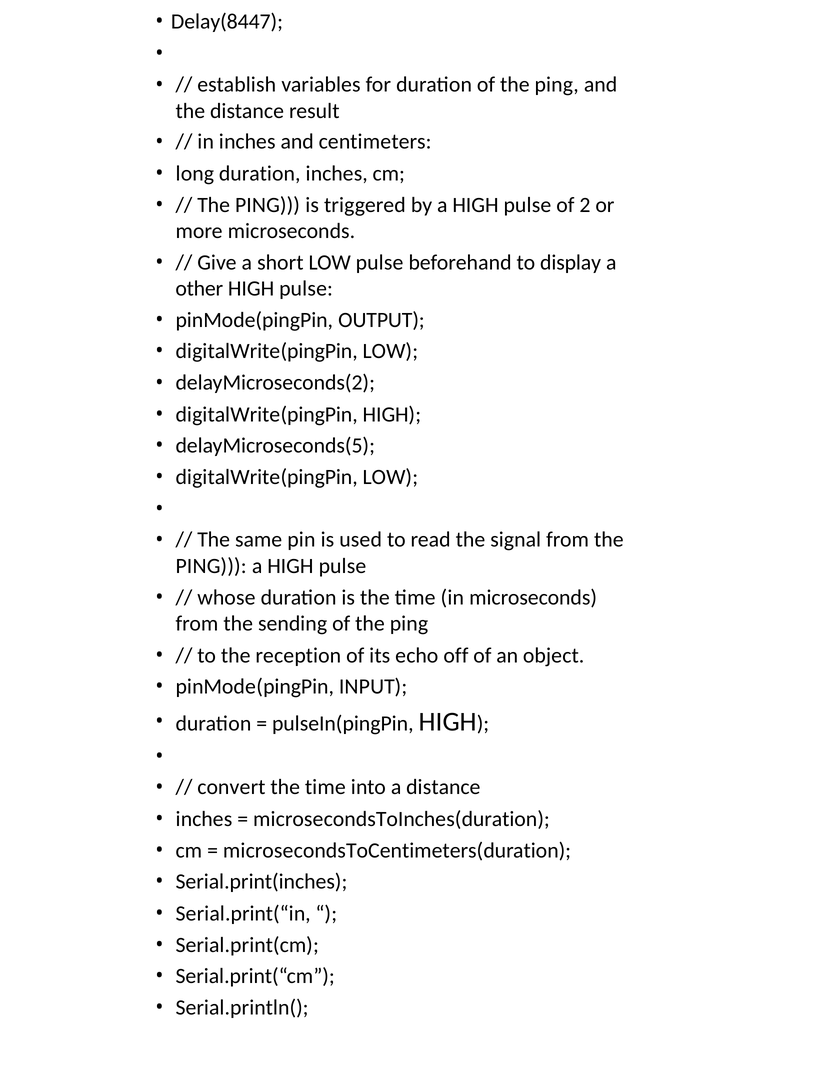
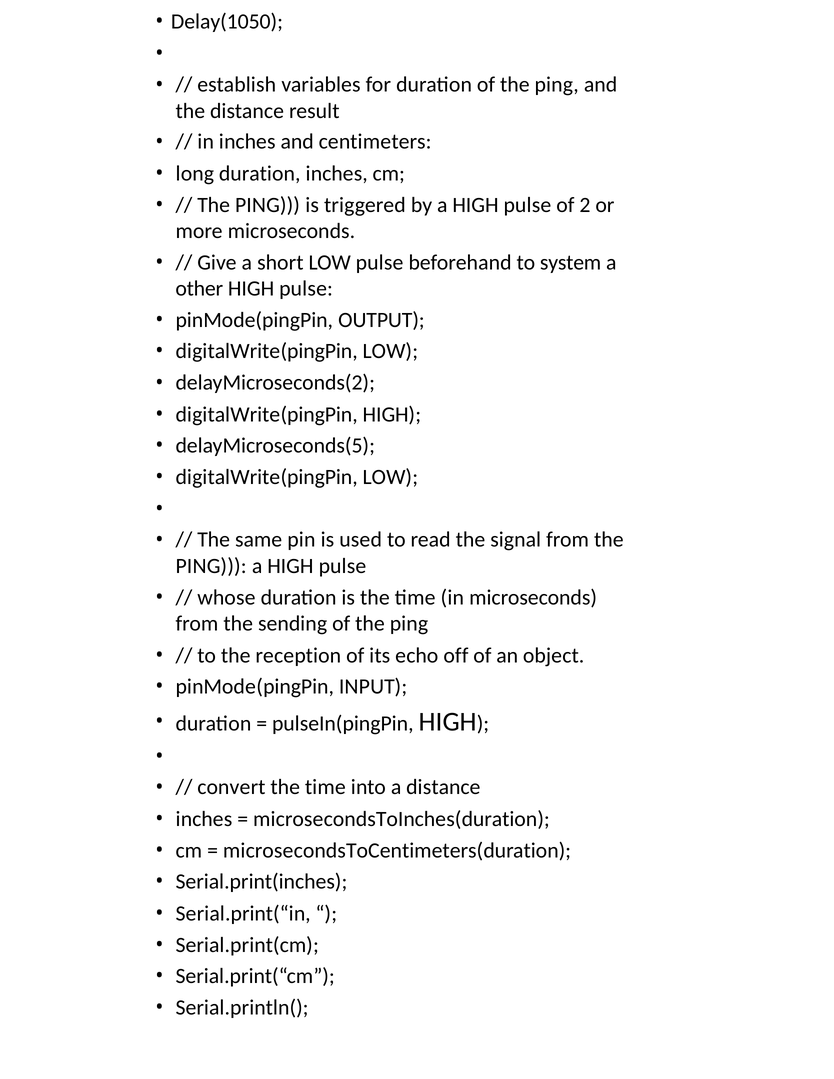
Delay(8447: Delay(8447 -> Delay(1050
display: display -> system
